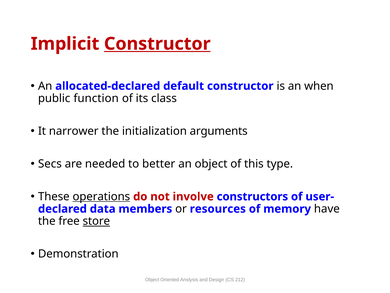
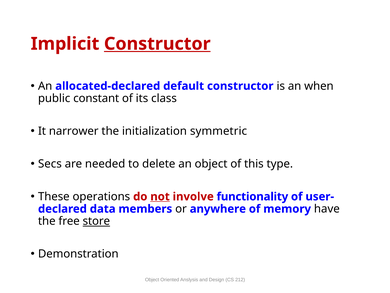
function: function -> constant
arguments: arguments -> symmetric
better: better -> delete
operations underline: present -> none
not underline: none -> present
constructors: constructors -> functionality
resources: resources -> anywhere
